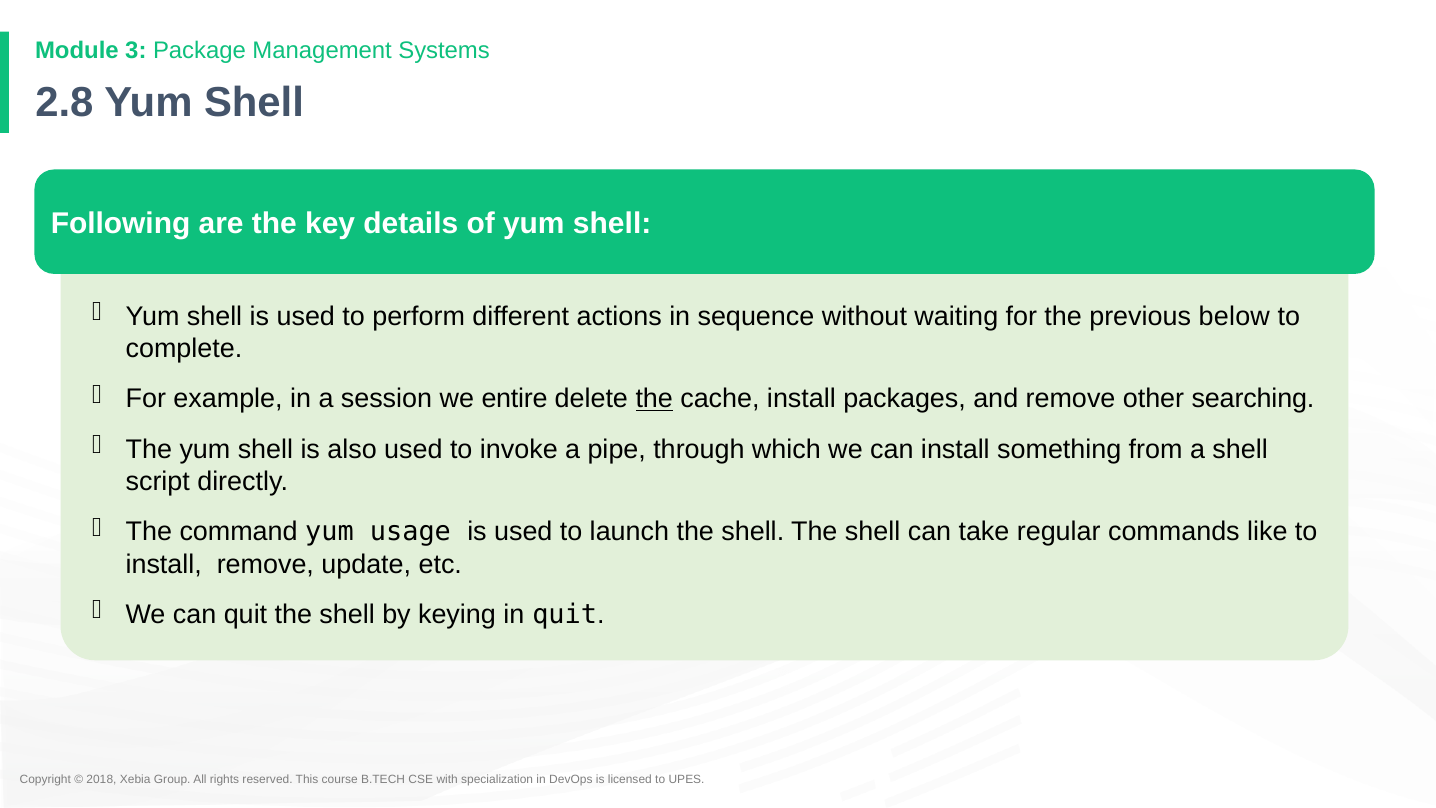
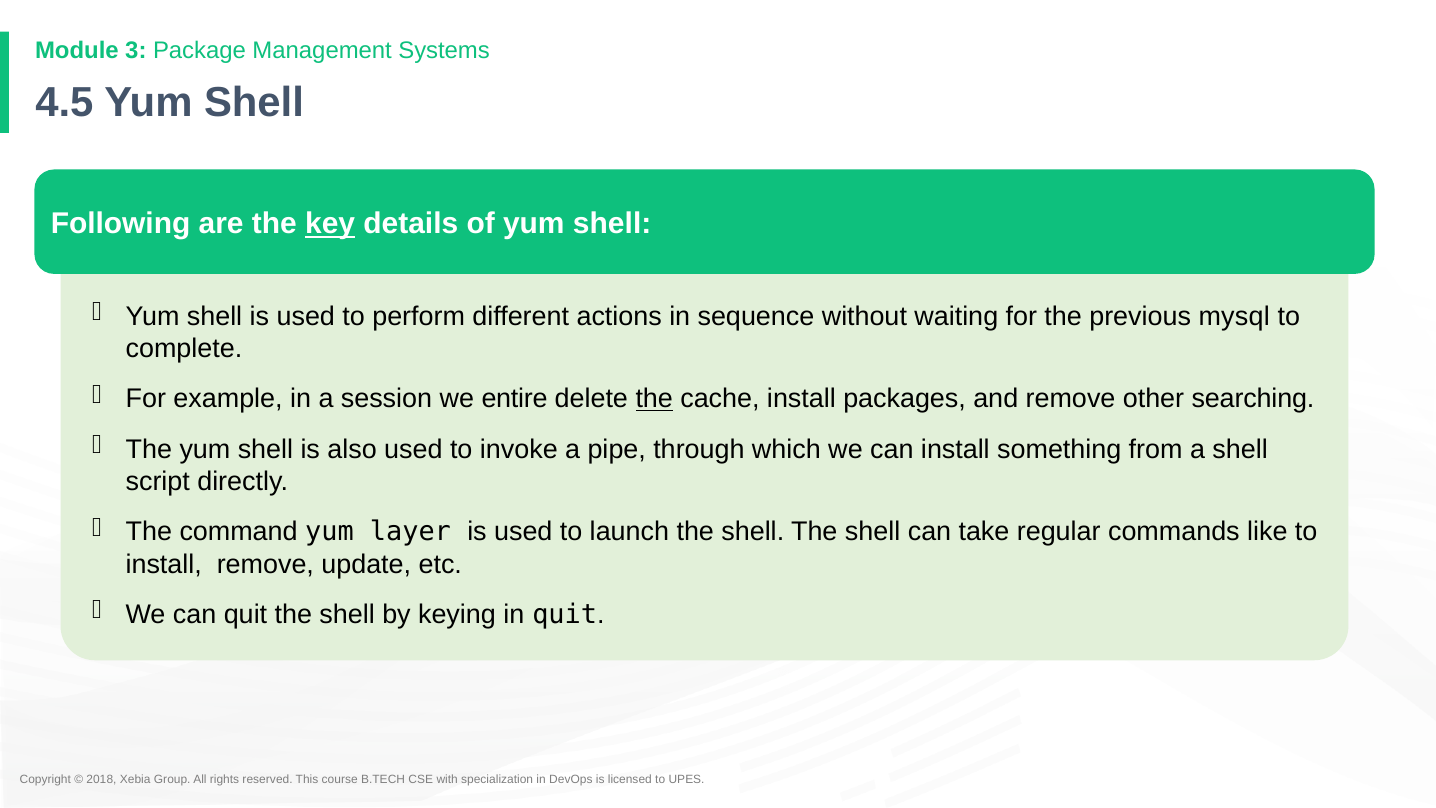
2.8: 2.8 -> 4.5
key underline: none -> present
below: below -> mysql
usage: usage -> layer
